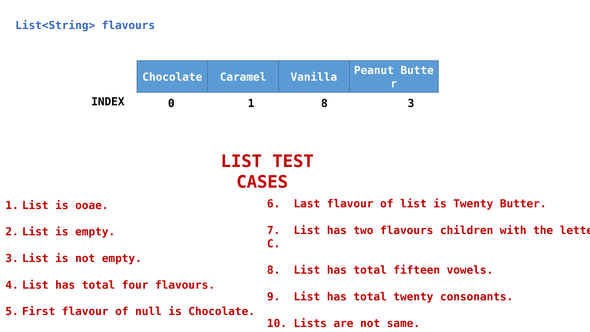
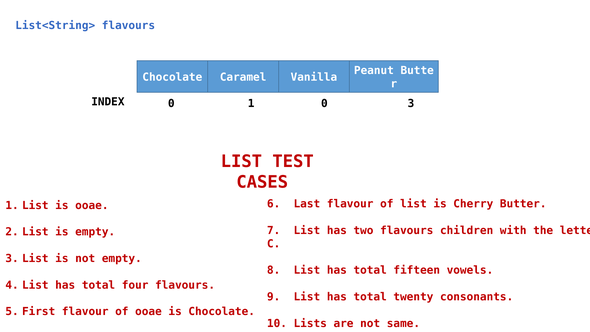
1 8: 8 -> 0
is Twenty: Twenty -> Cherry
of null: null -> ooae
